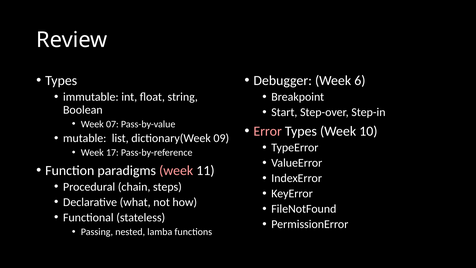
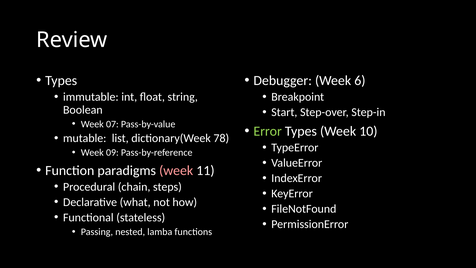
Error colour: pink -> light green
09: 09 -> 78
17: 17 -> 09
